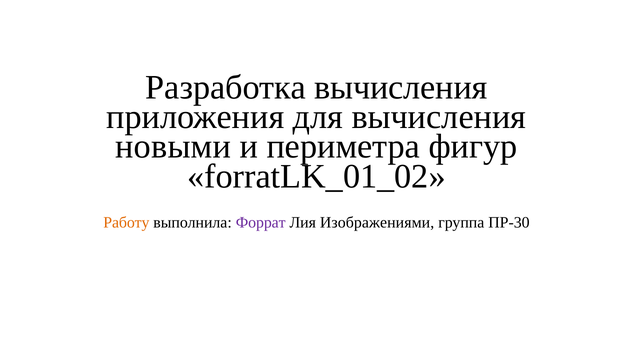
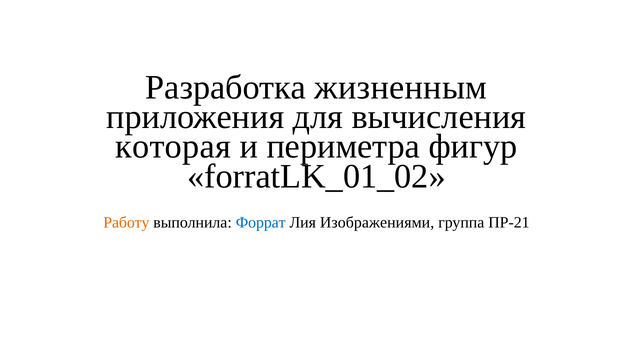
Разработка вычисления: вычисления -> жизненным
новыми: новыми -> которая
Форрат colour: purple -> blue
ПР-30: ПР-30 -> ПР-21
